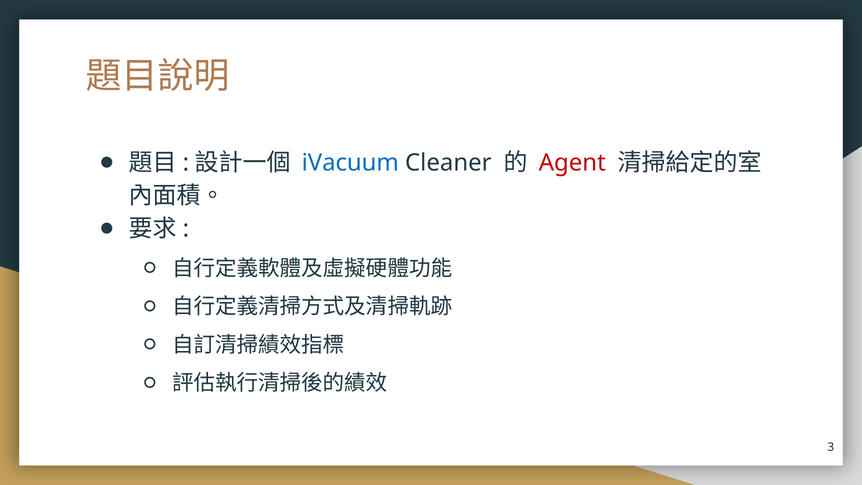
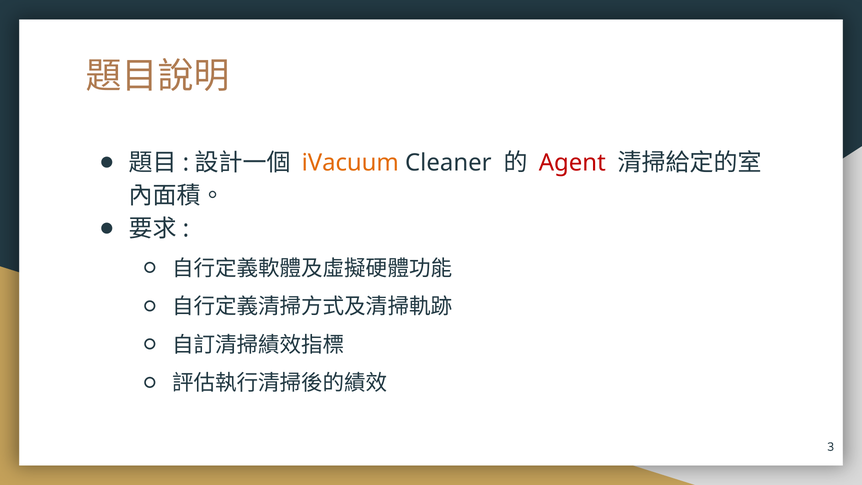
iVacuum colour: blue -> orange
